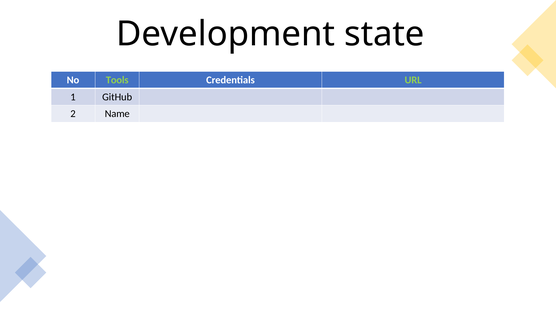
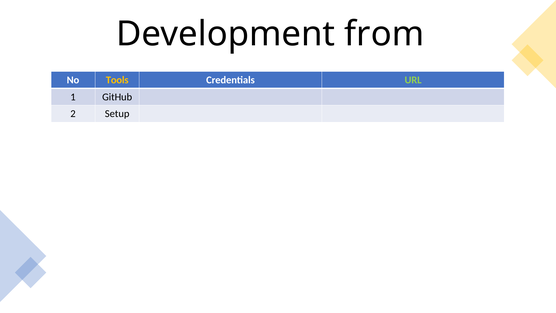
state: state -> from
Tools colour: light green -> yellow
Name: Name -> Setup
